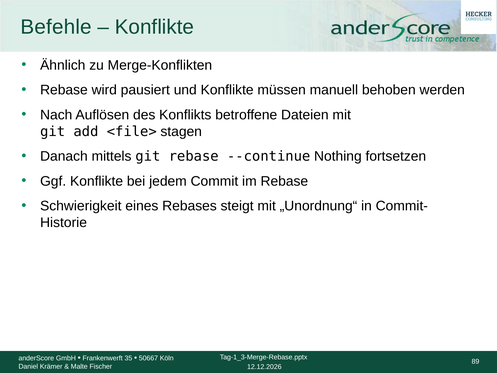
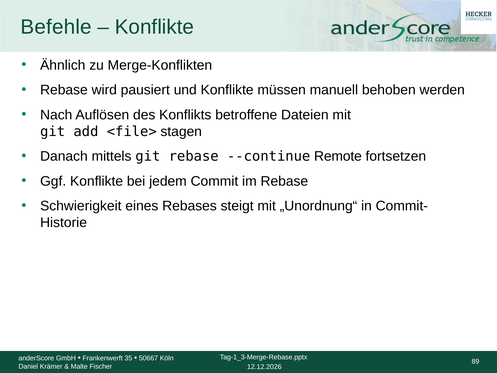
Nothing: Nothing -> Remote
